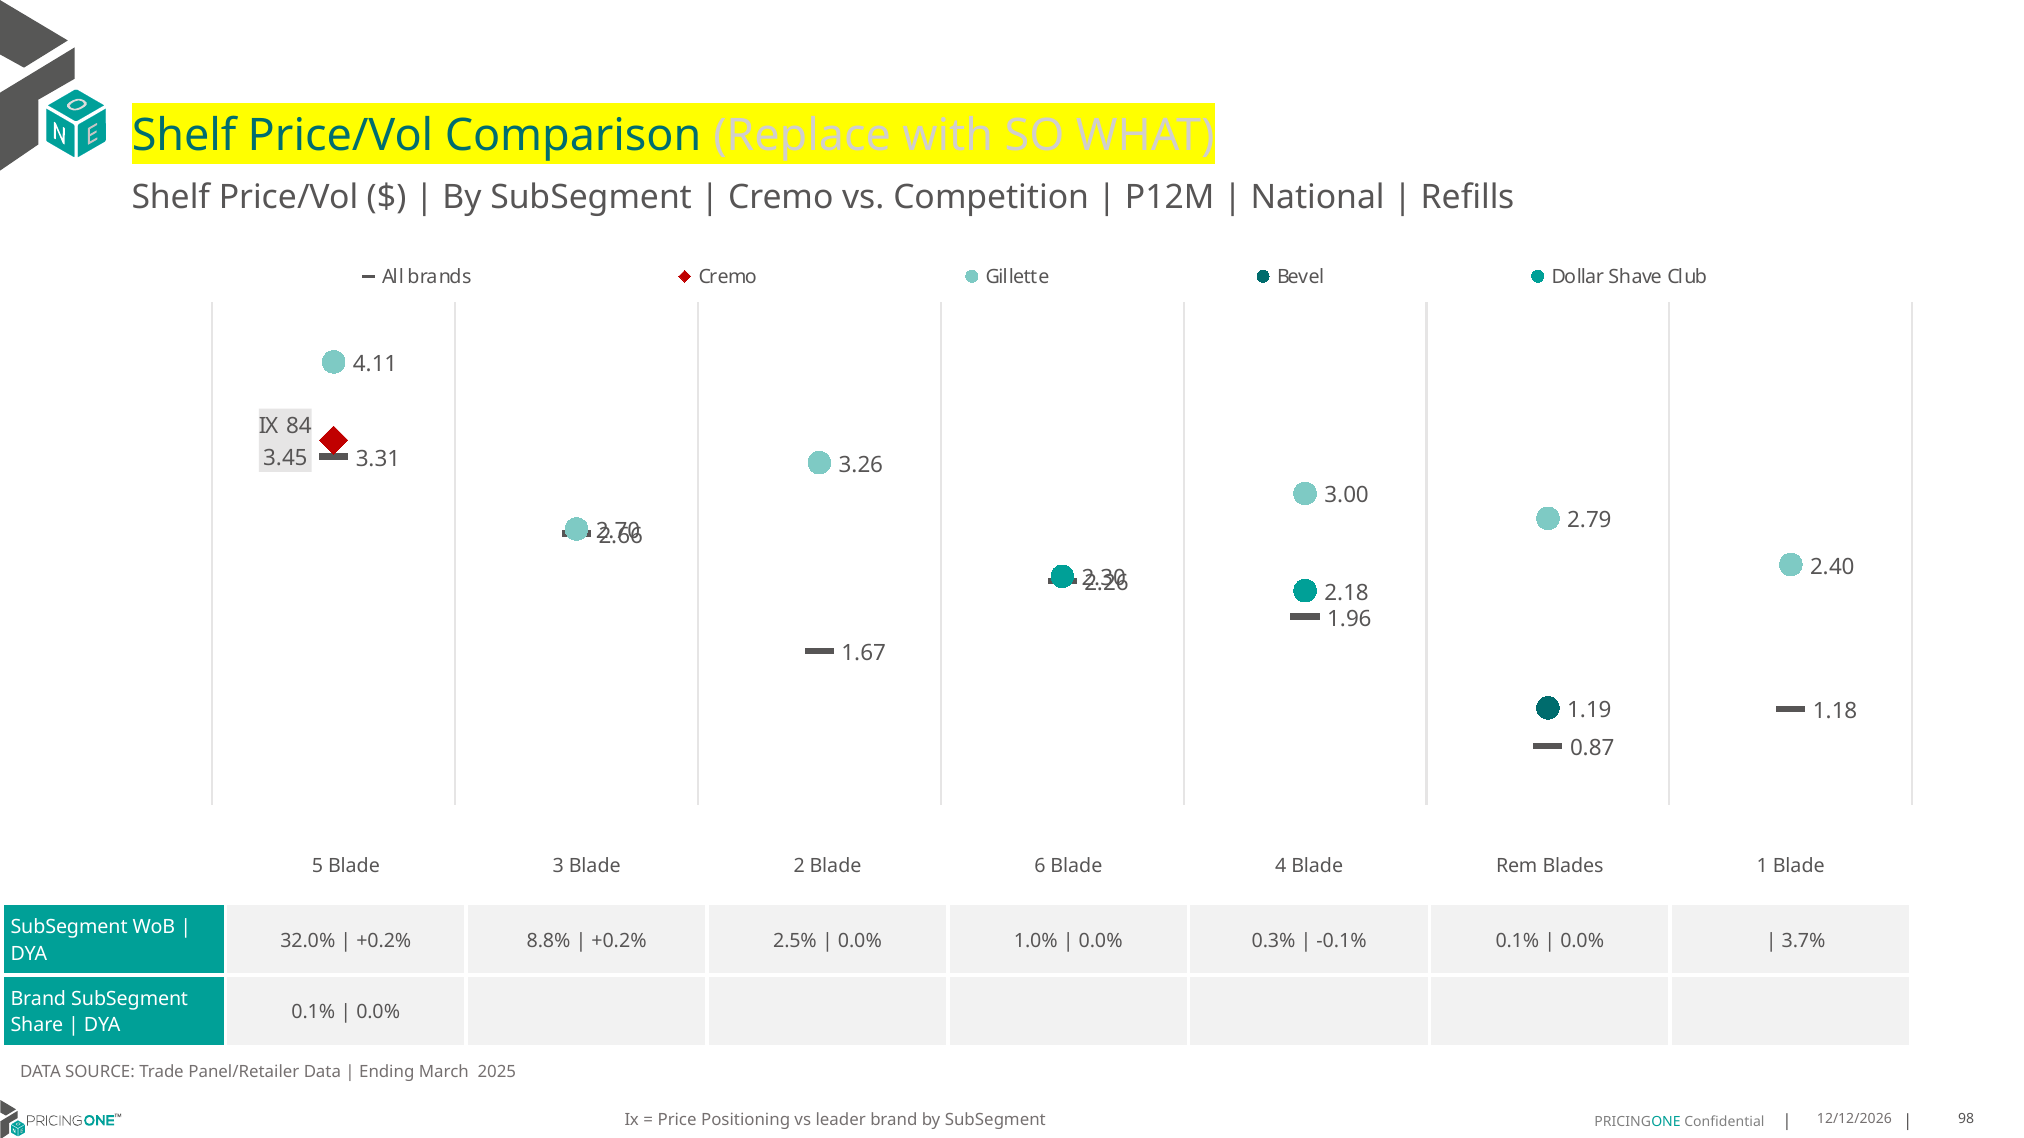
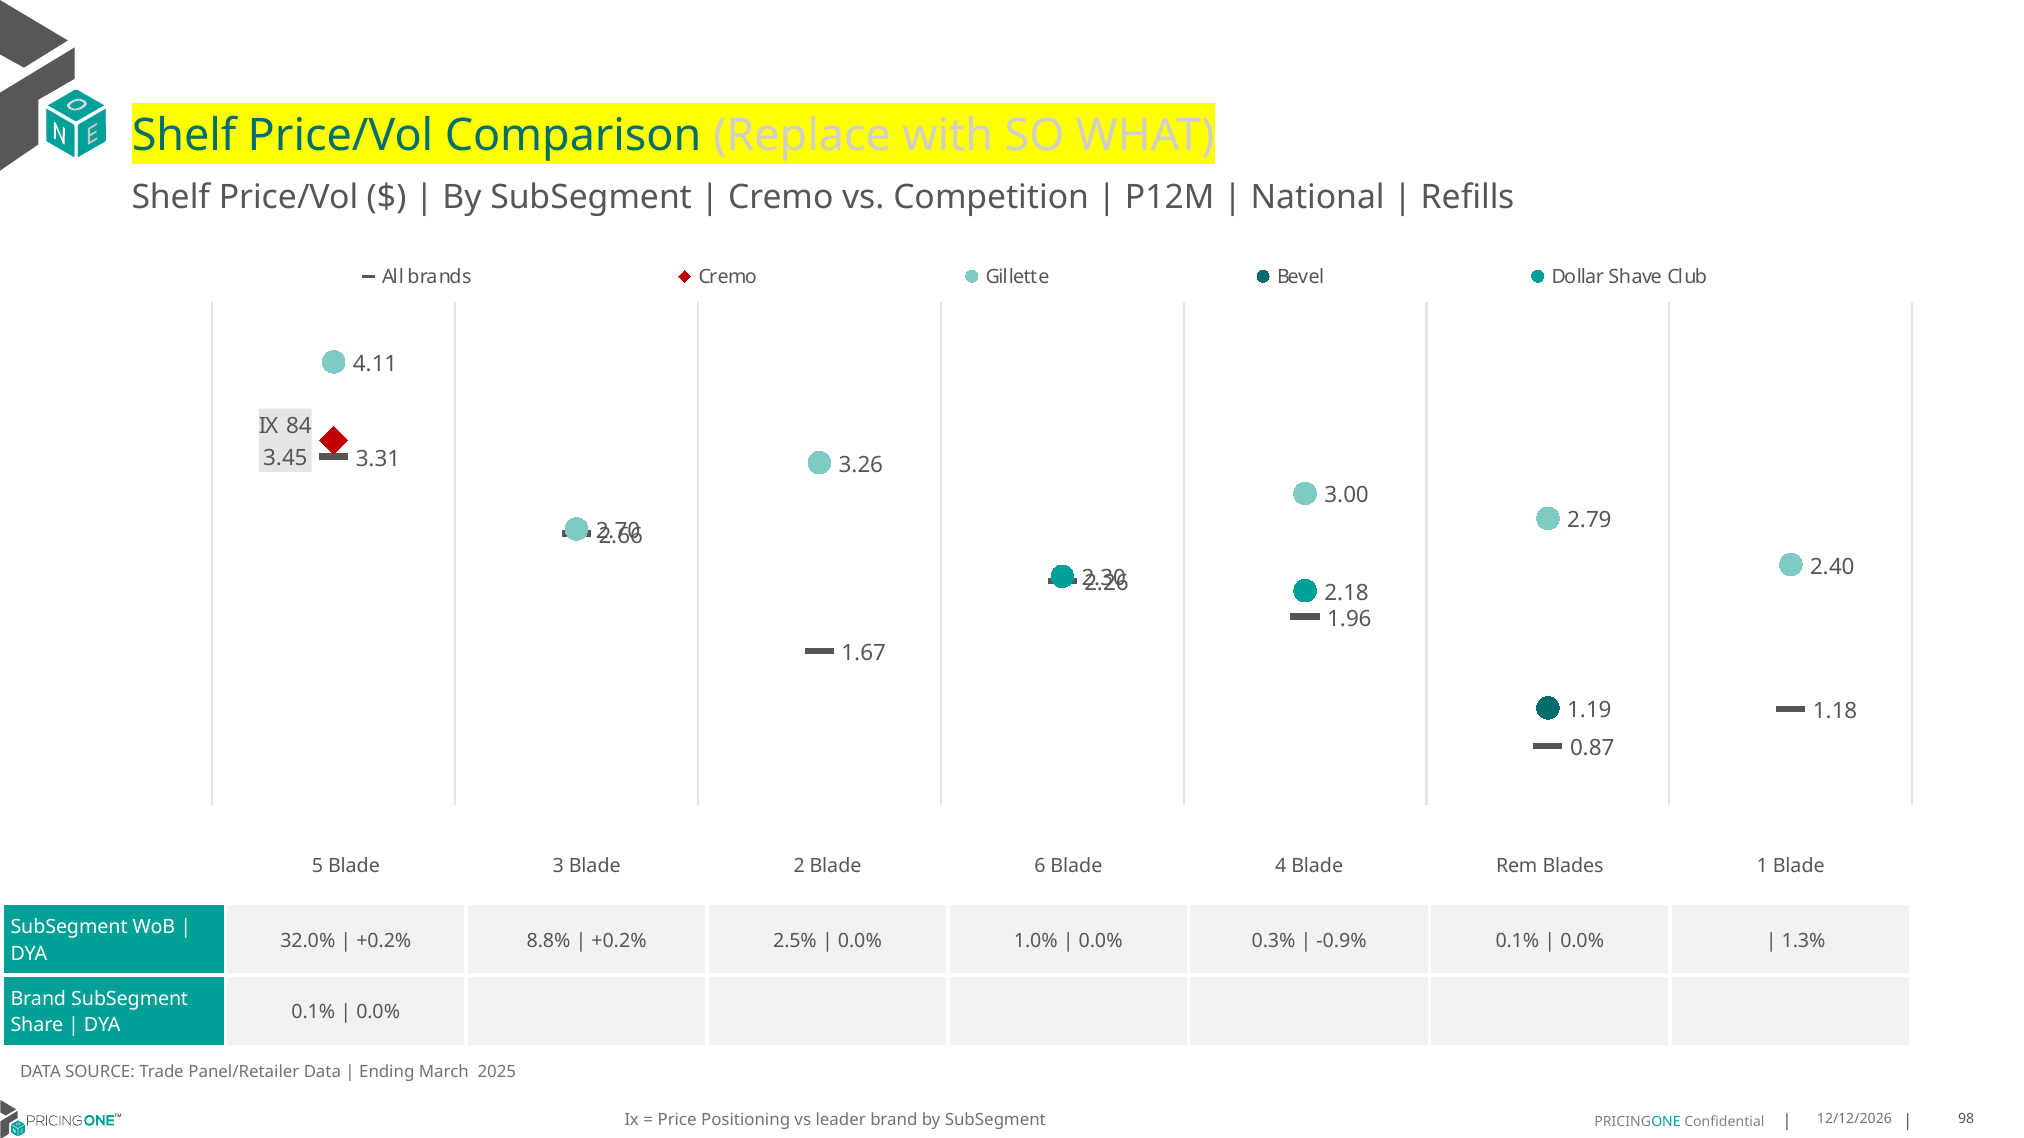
-0.1%: -0.1% -> -0.9%
3.7%: 3.7% -> 1.3%
